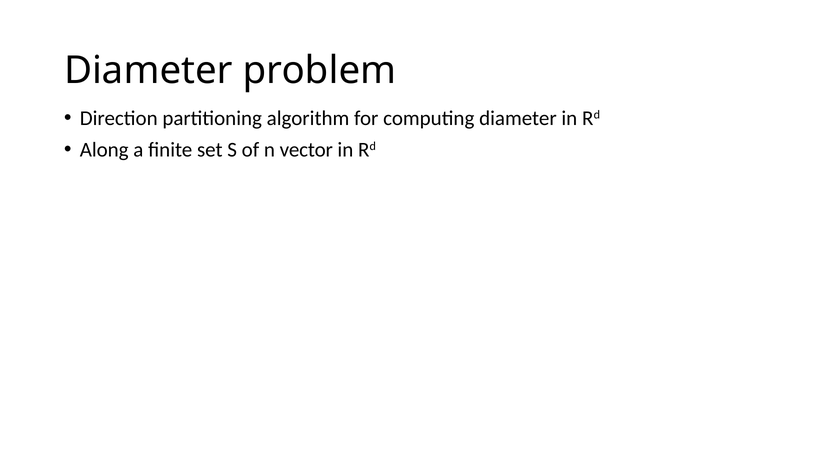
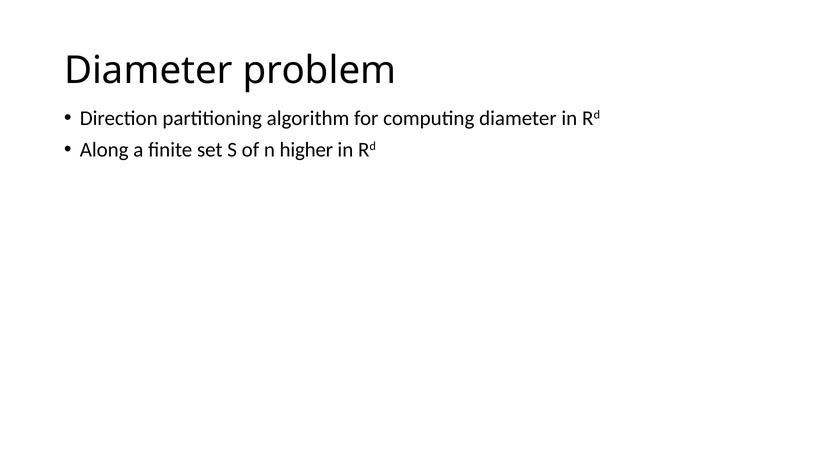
vector: vector -> higher
